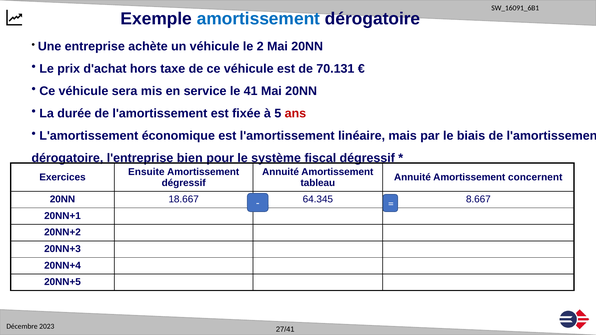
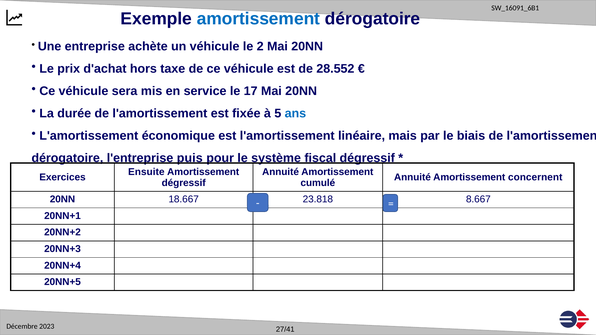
70.131: 70.131 -> 28.552
41: 41 -> 17
ans colour: red -> blue
bien: bien -> puis
tableau: tableau -> cumulé
64.345: 64.345 -> 23.818
